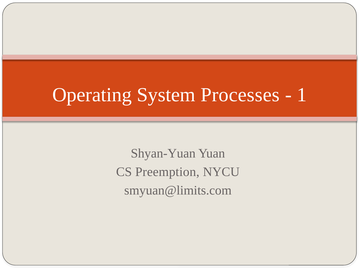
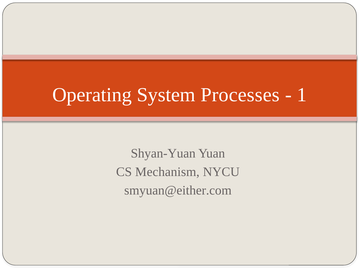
Preemption: Preemption -> Mechanism
smyuan@limits.com: smyuan@limits.com -> smyuan@either.com
